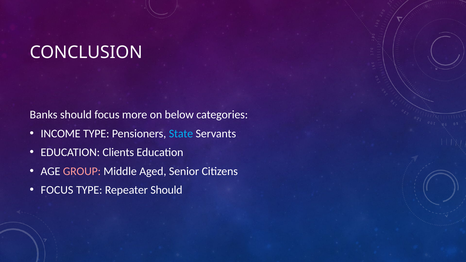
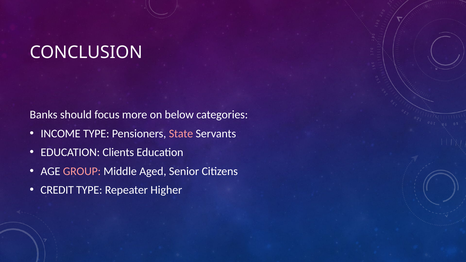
State colour: light blue -> pink
FOCUS at (57, 190): FOCUS -> CREDIT
Repeater Should: Should -> Higher
